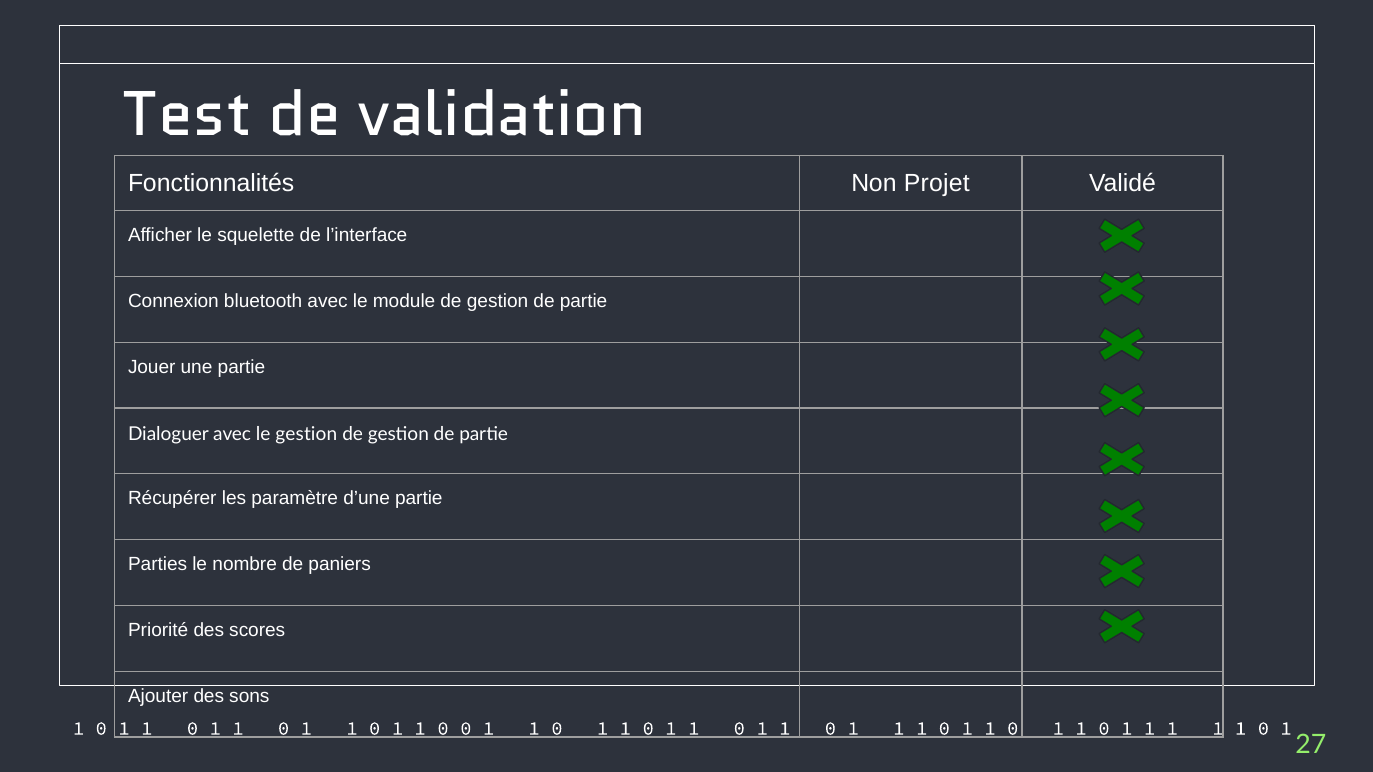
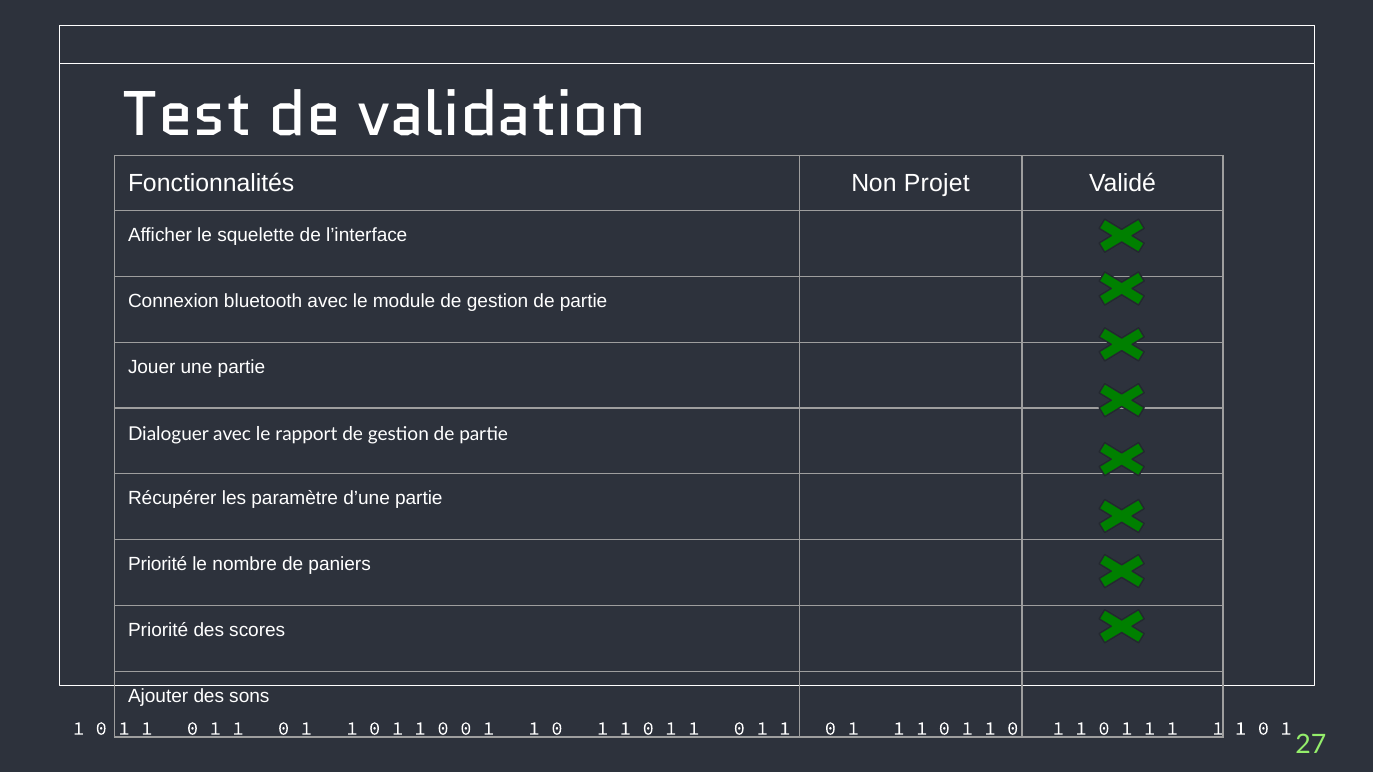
le gestion: gestion -> rapport
Parties at (158, 564): Parties -> Priorité
